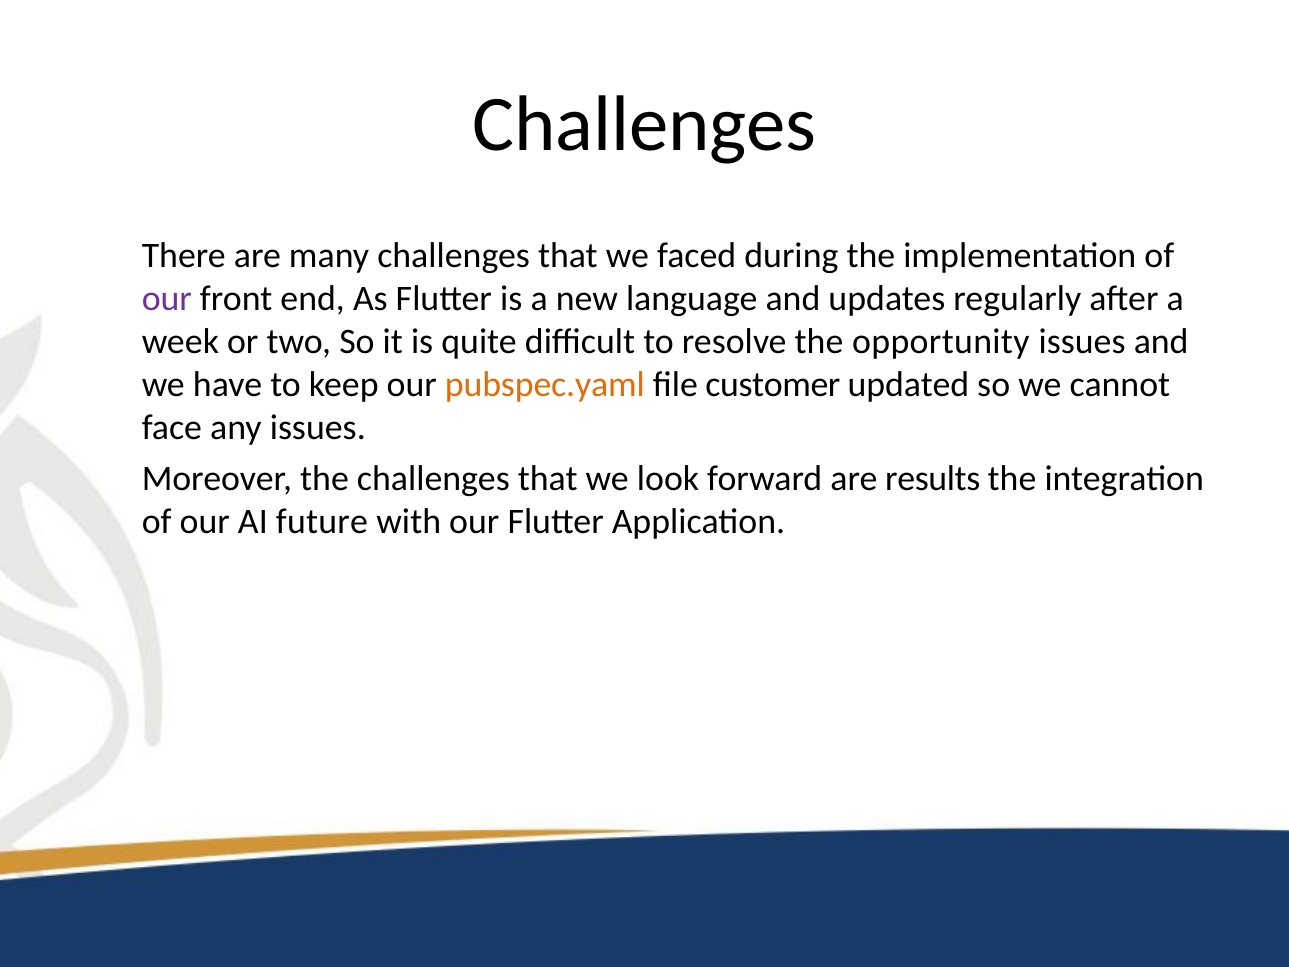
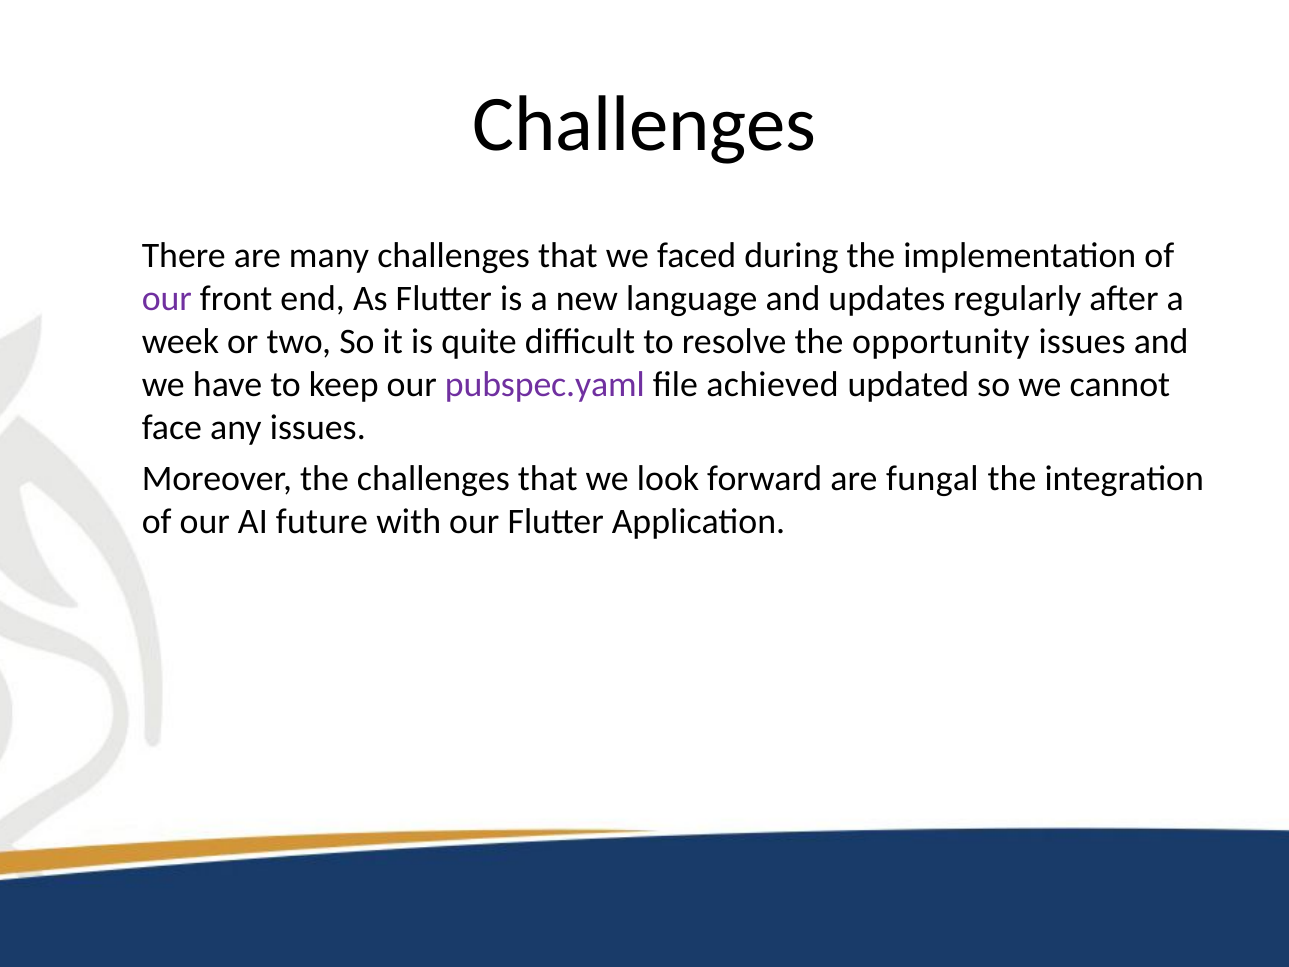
pubspec.yaml colour: orange -> purple
customer: customer -> achieved
results: results -> fungal
